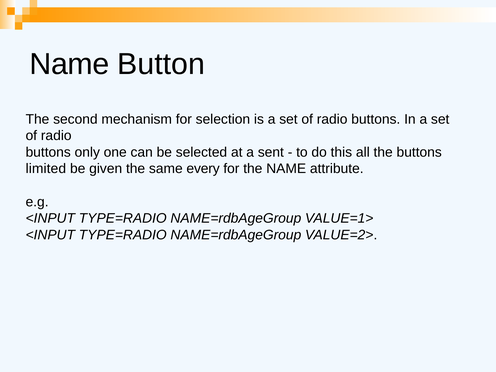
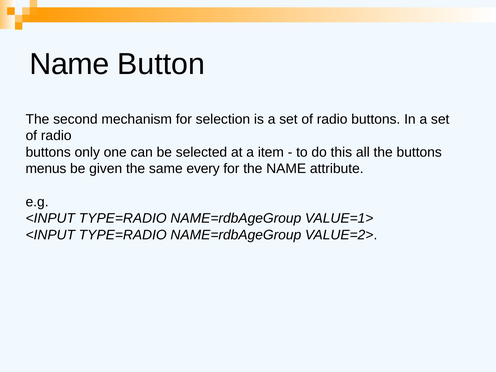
sent: sent -> item
limited: limited -> menus
